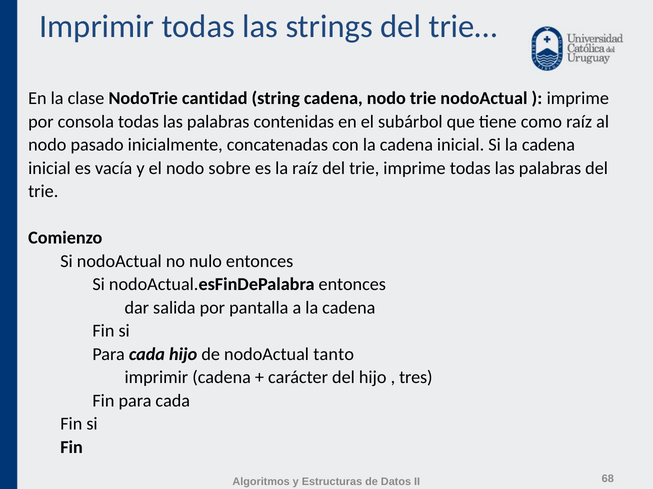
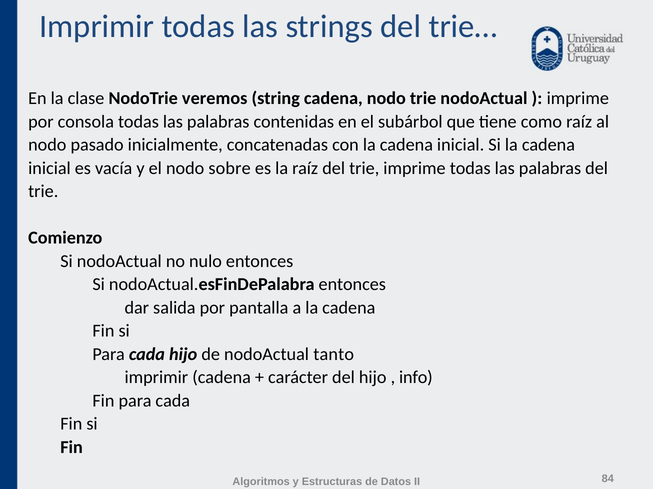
cantidad: cantidad -> veremos
tres: tres -> info
68: 68 -> 84
